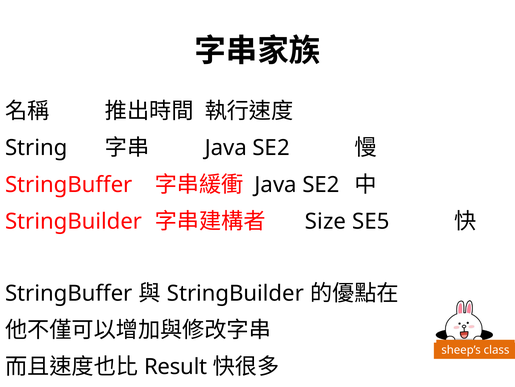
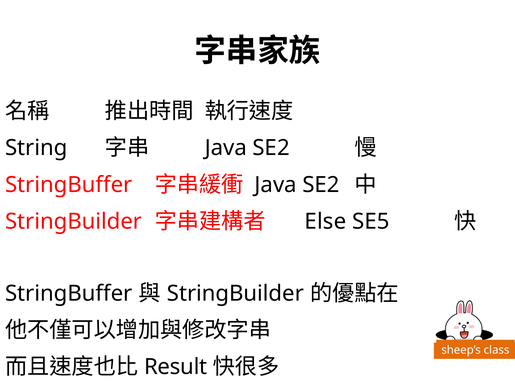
Size: Size -> Else
